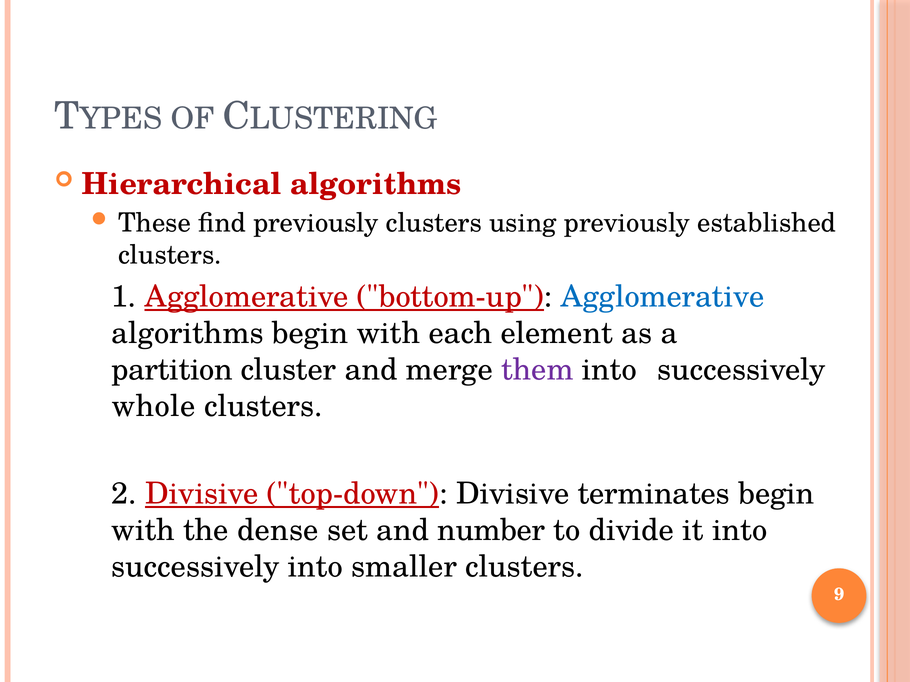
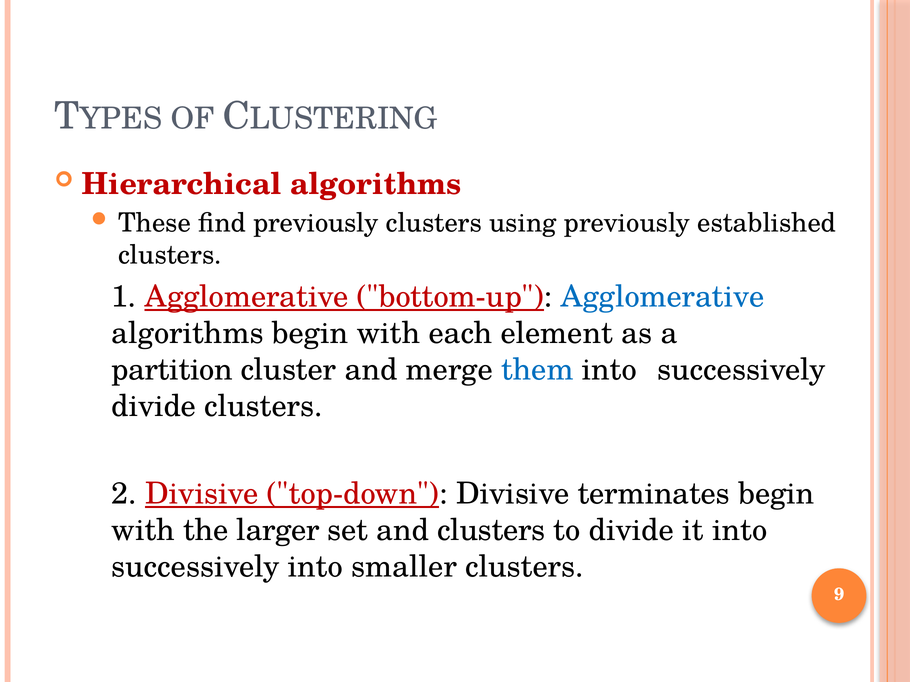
them colour: purple -> blue
whole at (154, 406): whole -> divide
dense: dense -> larger
and number: number -> clusters
